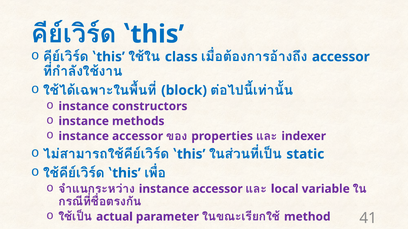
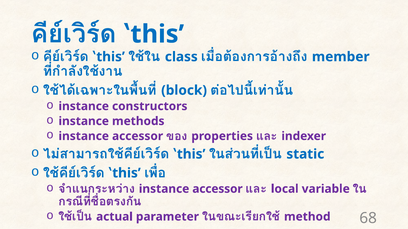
accessor at (341, 57): accessor -> member
41: 41 -> 68
